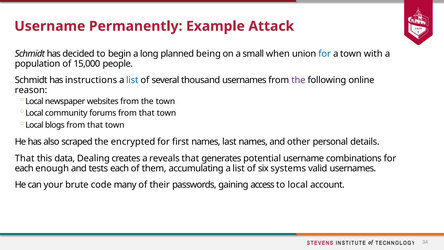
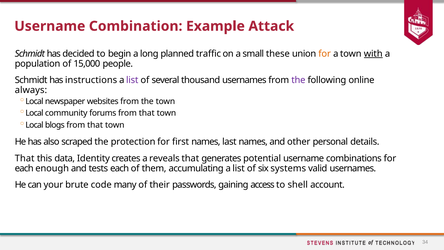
Permanently: Permanently -> Combination
being: being -> traffic
when: when -> these
for at (325, 54) colour: blue -> orange
with underline: none -> present
list at (132, 80) colour: blue -> purple
reason: reason -> always
encrypted: encrypted -> protection
Dealing: Dealing -> Identity
to local: local -> shell
